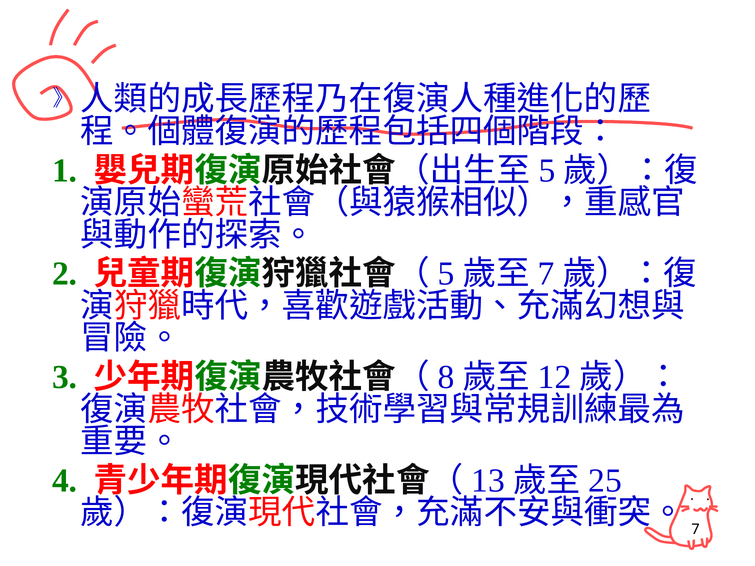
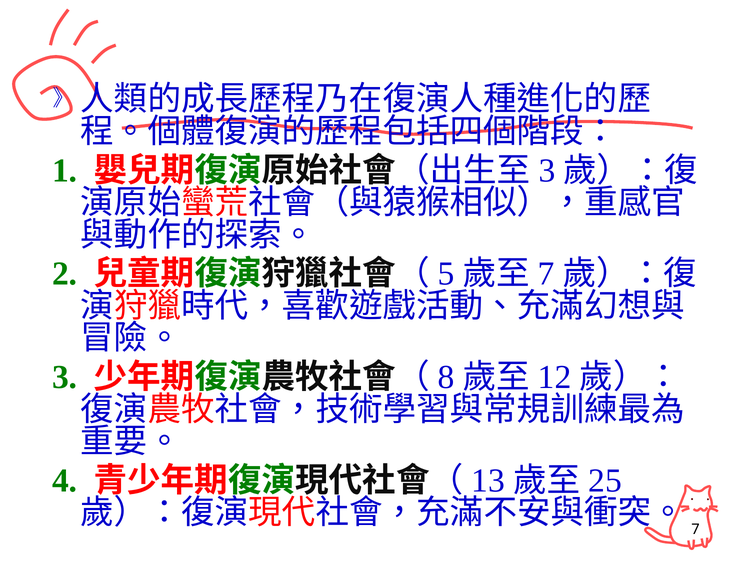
5 at (547, 171): 5 -> 3
